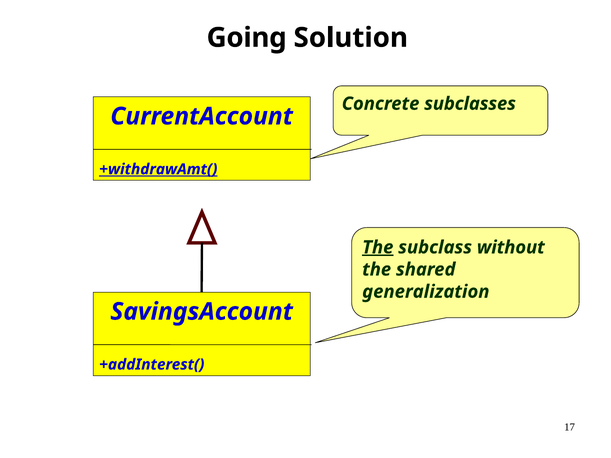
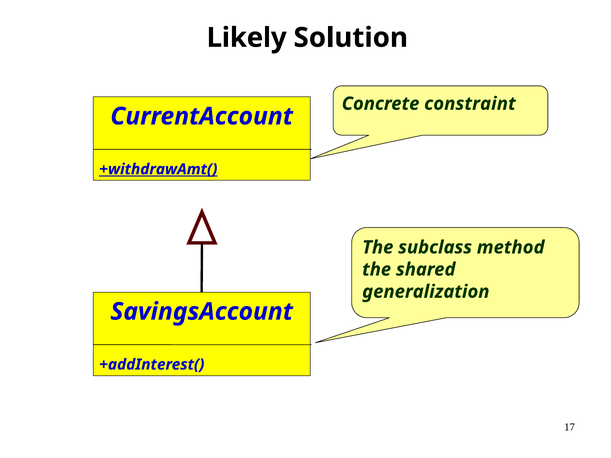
Going: Going -> Likely
subclasses: subclasses -> constraint
The at (378, 247) underline: present -> none
without: without -> method
